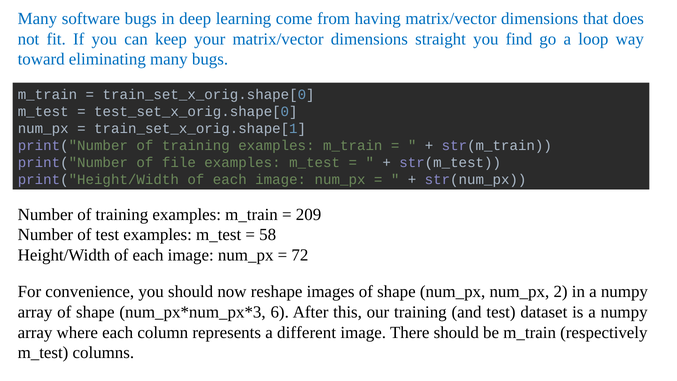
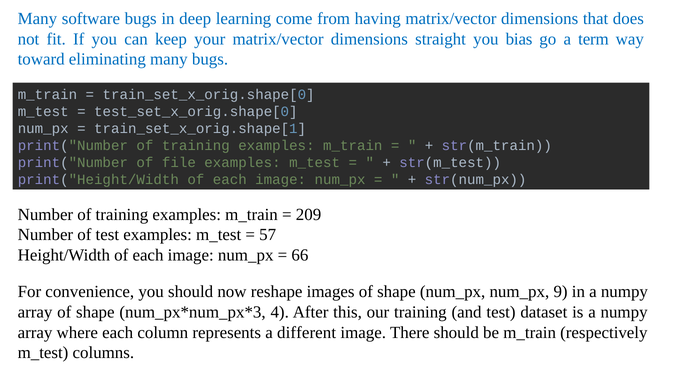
find: find -> bias
loop: loop -> term
58: 58 -> 57
72: 72 -> 66
2: 2 -> 9
6: 6 -> 4
